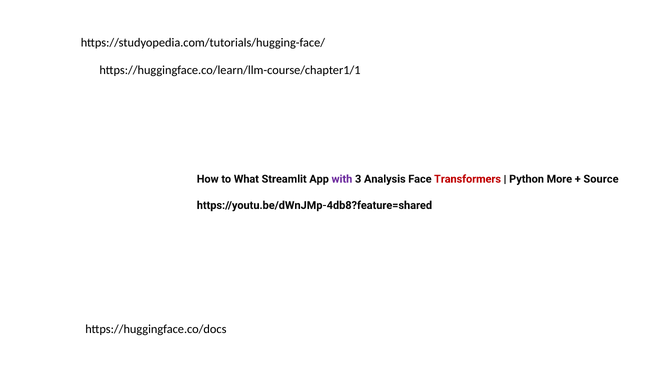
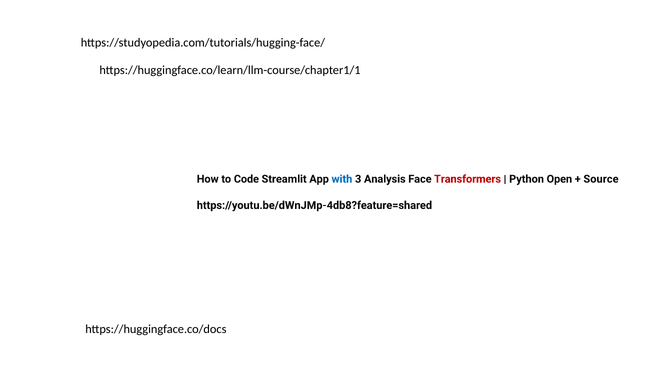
What: What -> Code
with colour: purple -> blue
More: More -> Open
